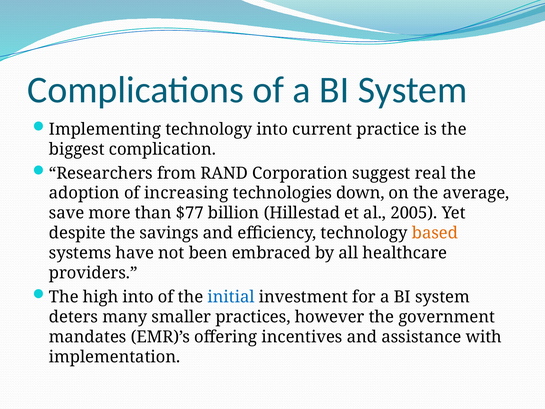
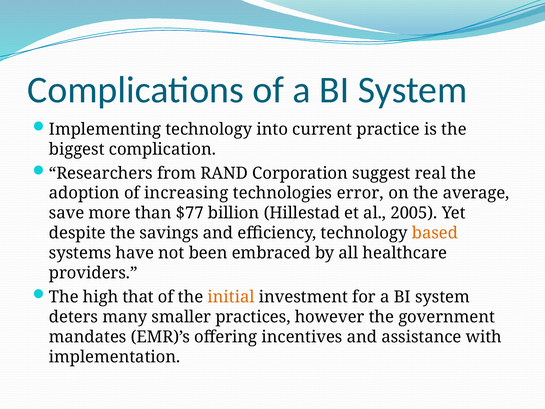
down: down -> error
high into: into -> that
initial colour: blue -> orange
